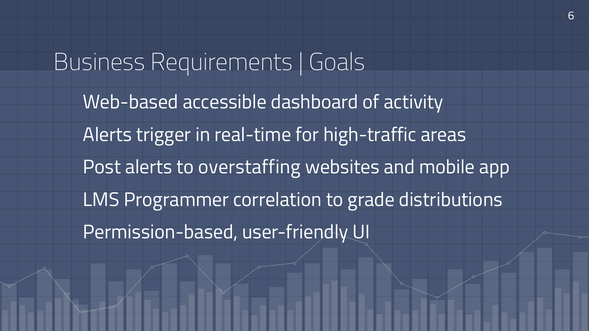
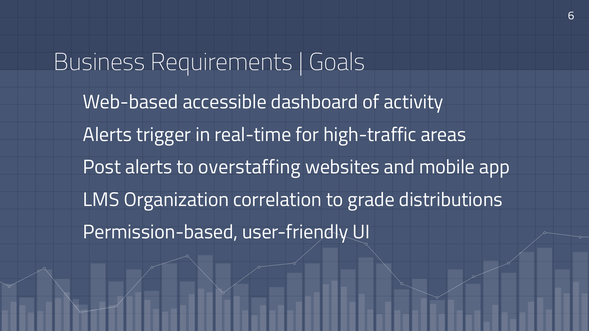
Programmer: Programmer -> Organization
